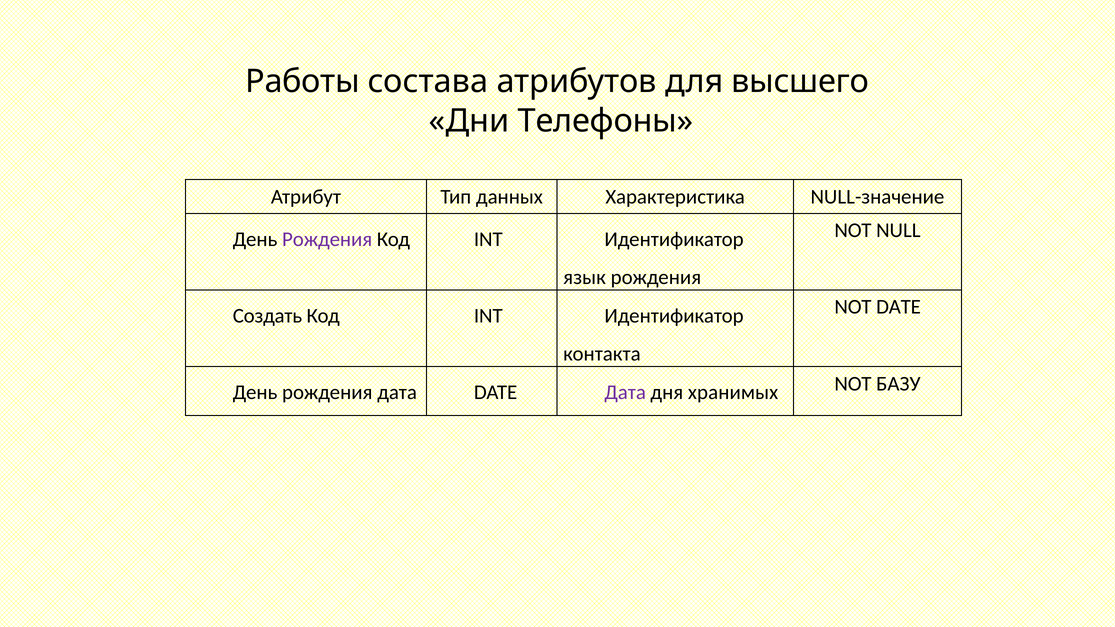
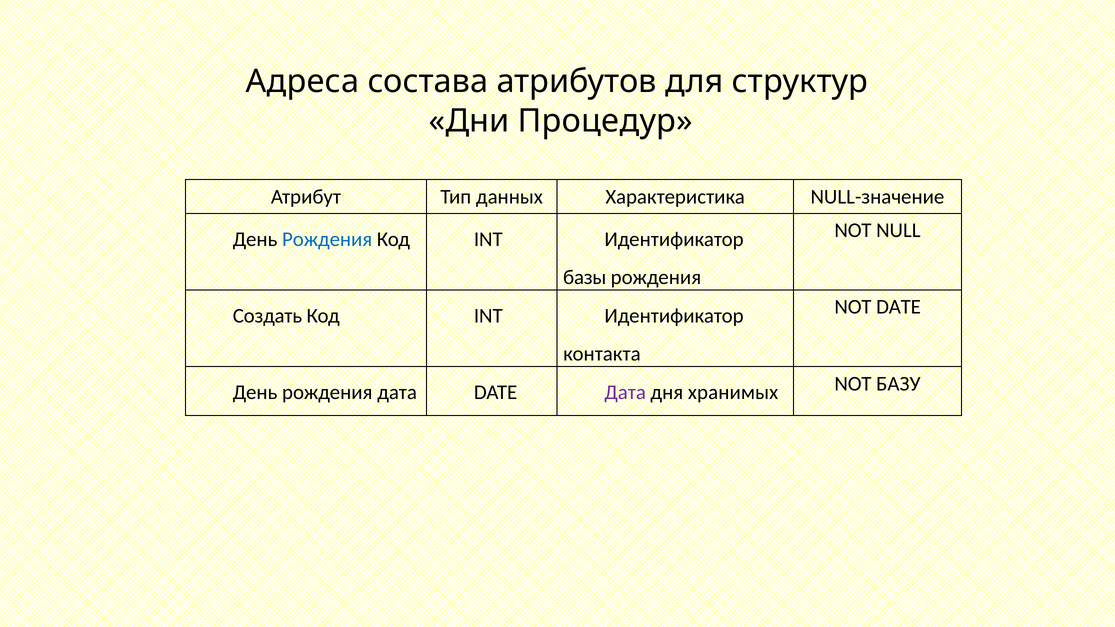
Работы: Работы -> Адреса
высшего: высшего -> структур
Телефоны: Телефоны -> Процедур
Рождения at (327, 239) colour: purple -> blue
язык: язык -> базы
